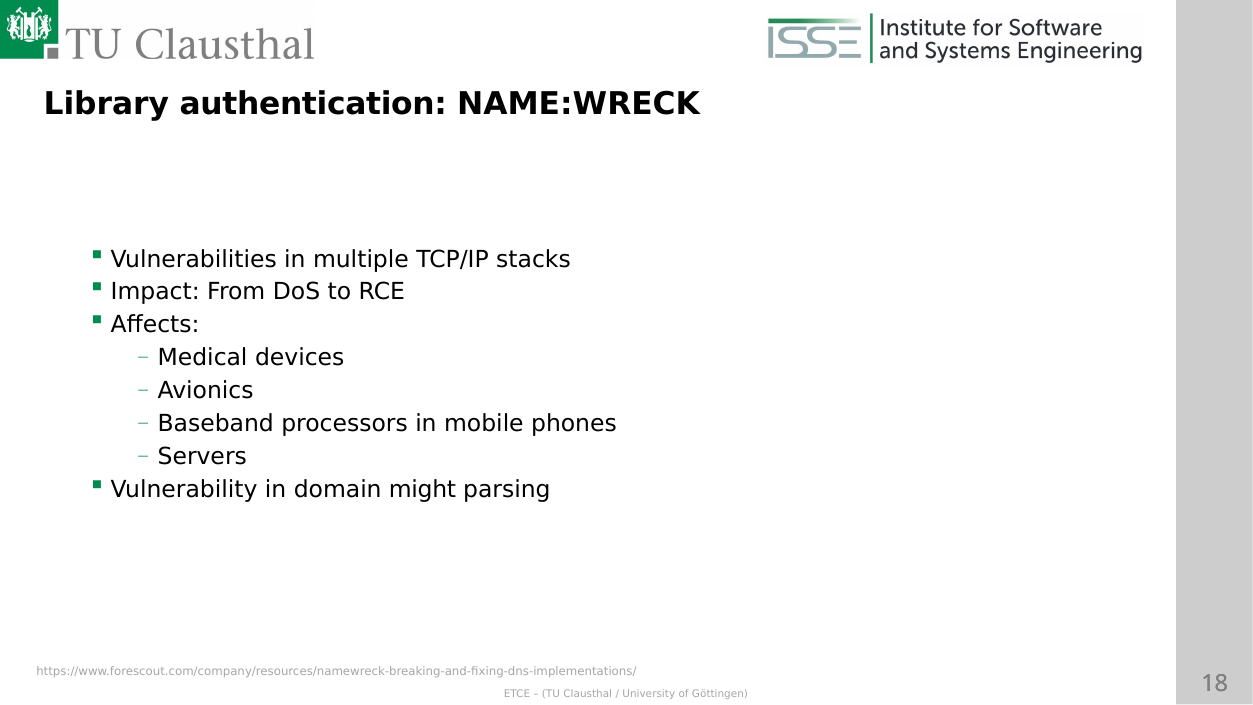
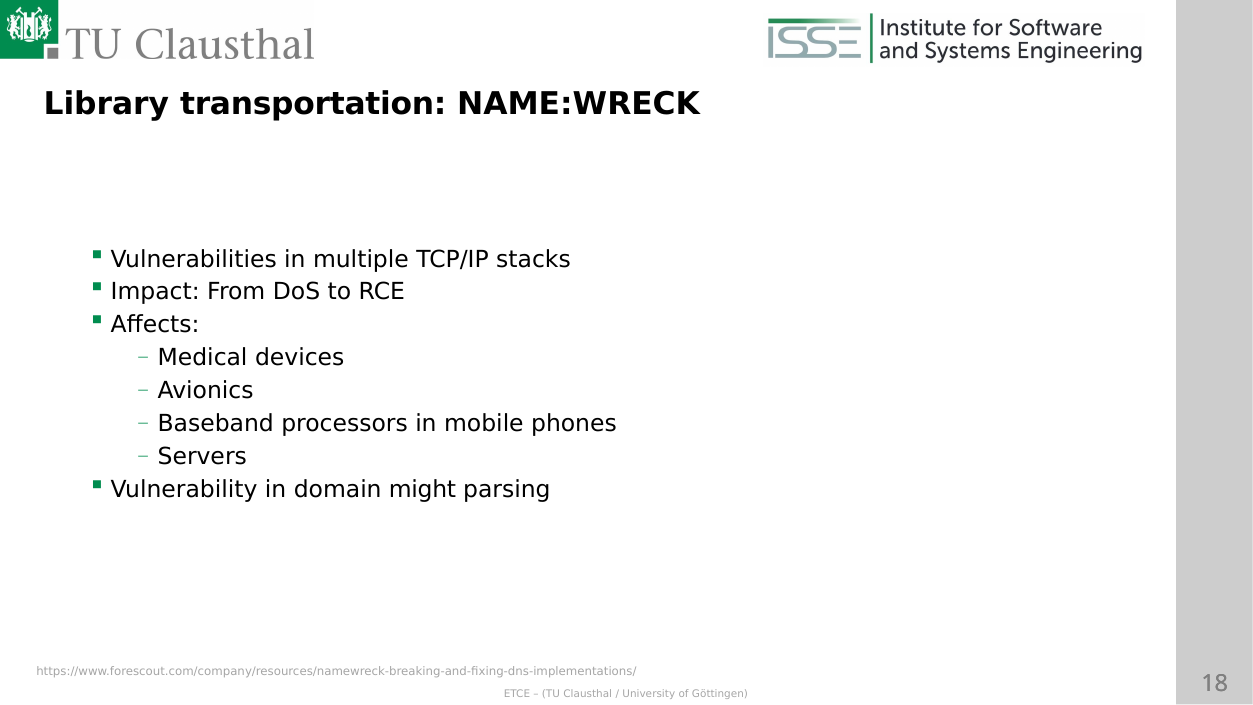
authentication: authentication -> transportation
